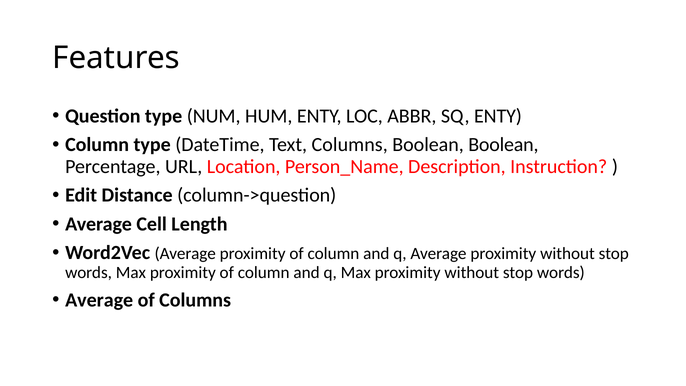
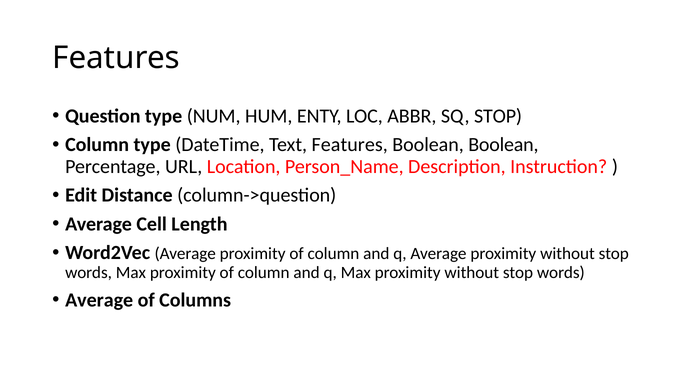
SQ ENTY: ENTY -> STOP
Text Columns: Columns -> Features
